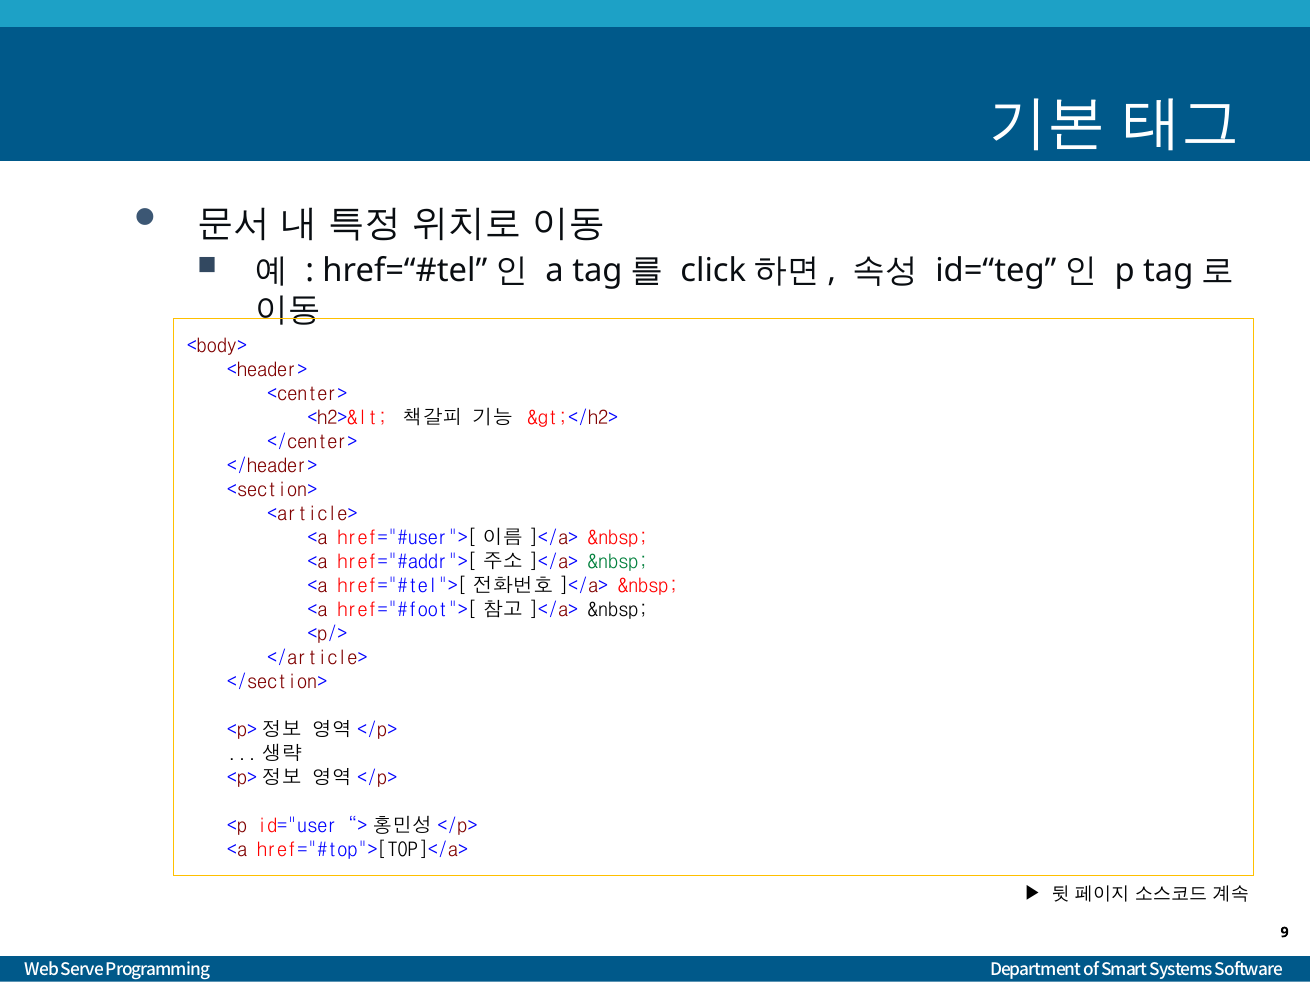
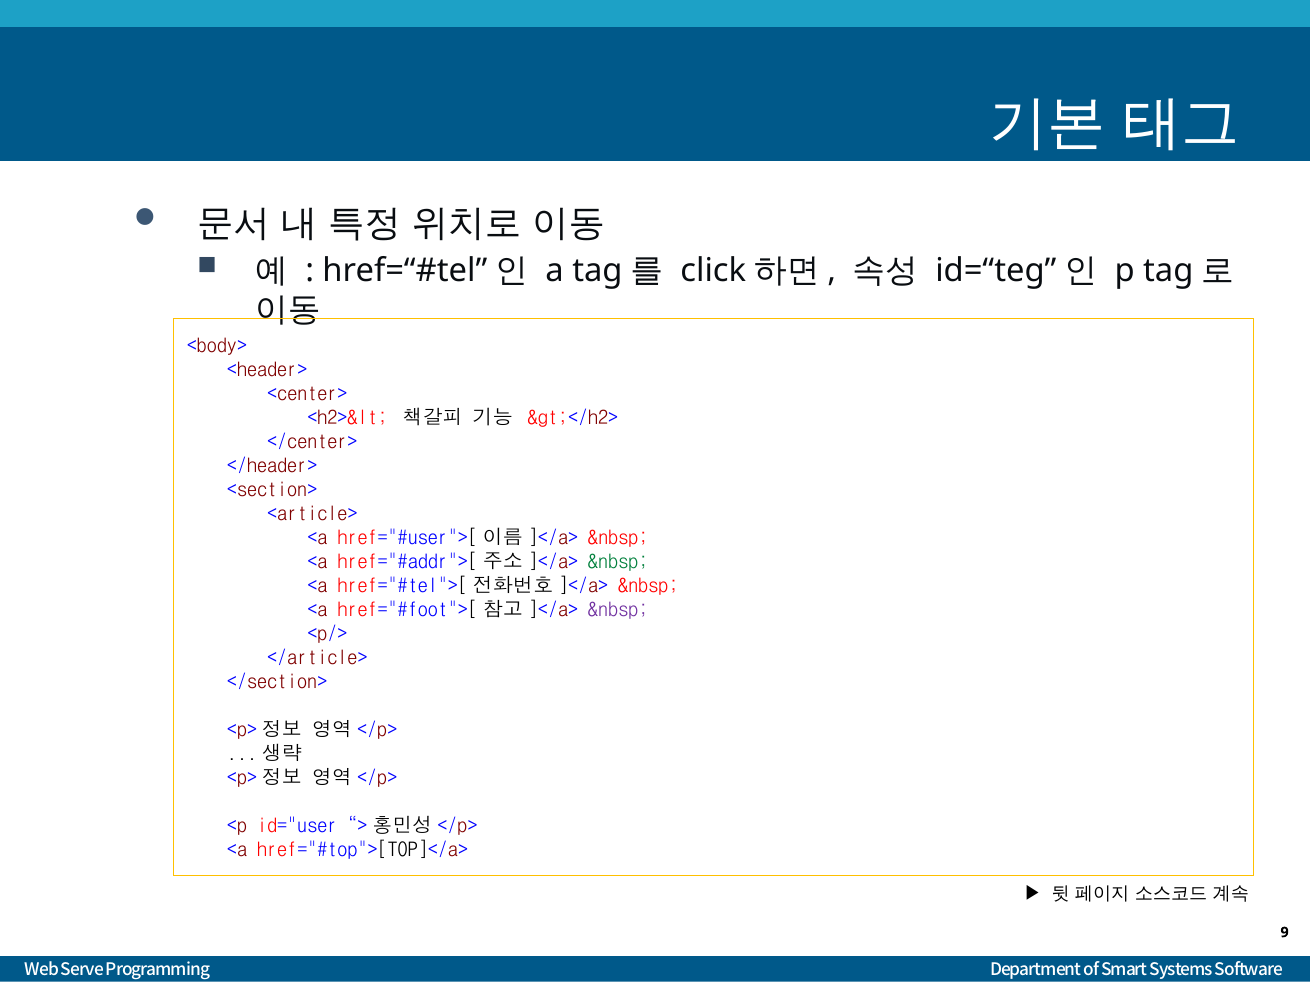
&nbsp at (618, 610) colour: black -> purple
